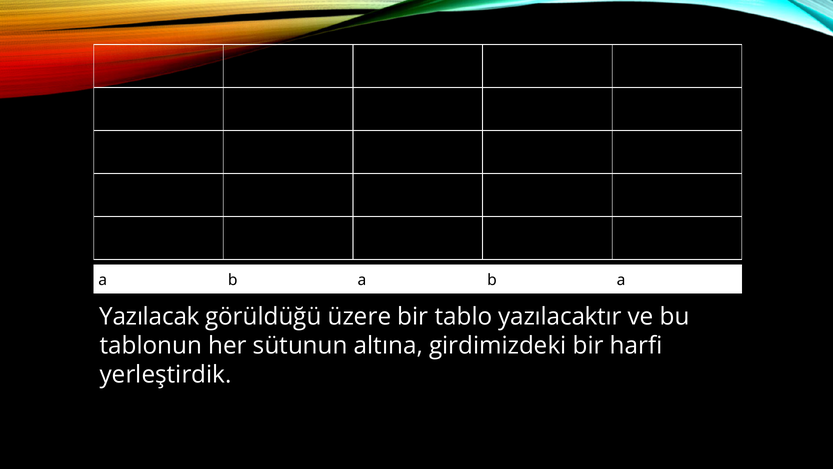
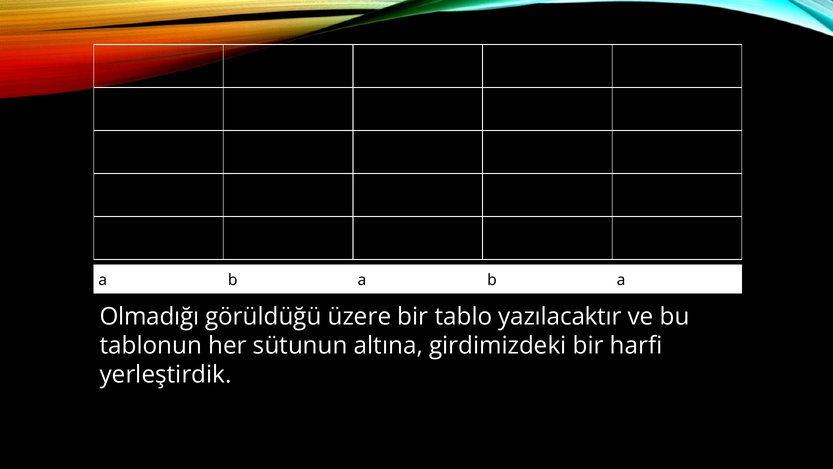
Yazılacak: Yazılacak -> Olmadığı
